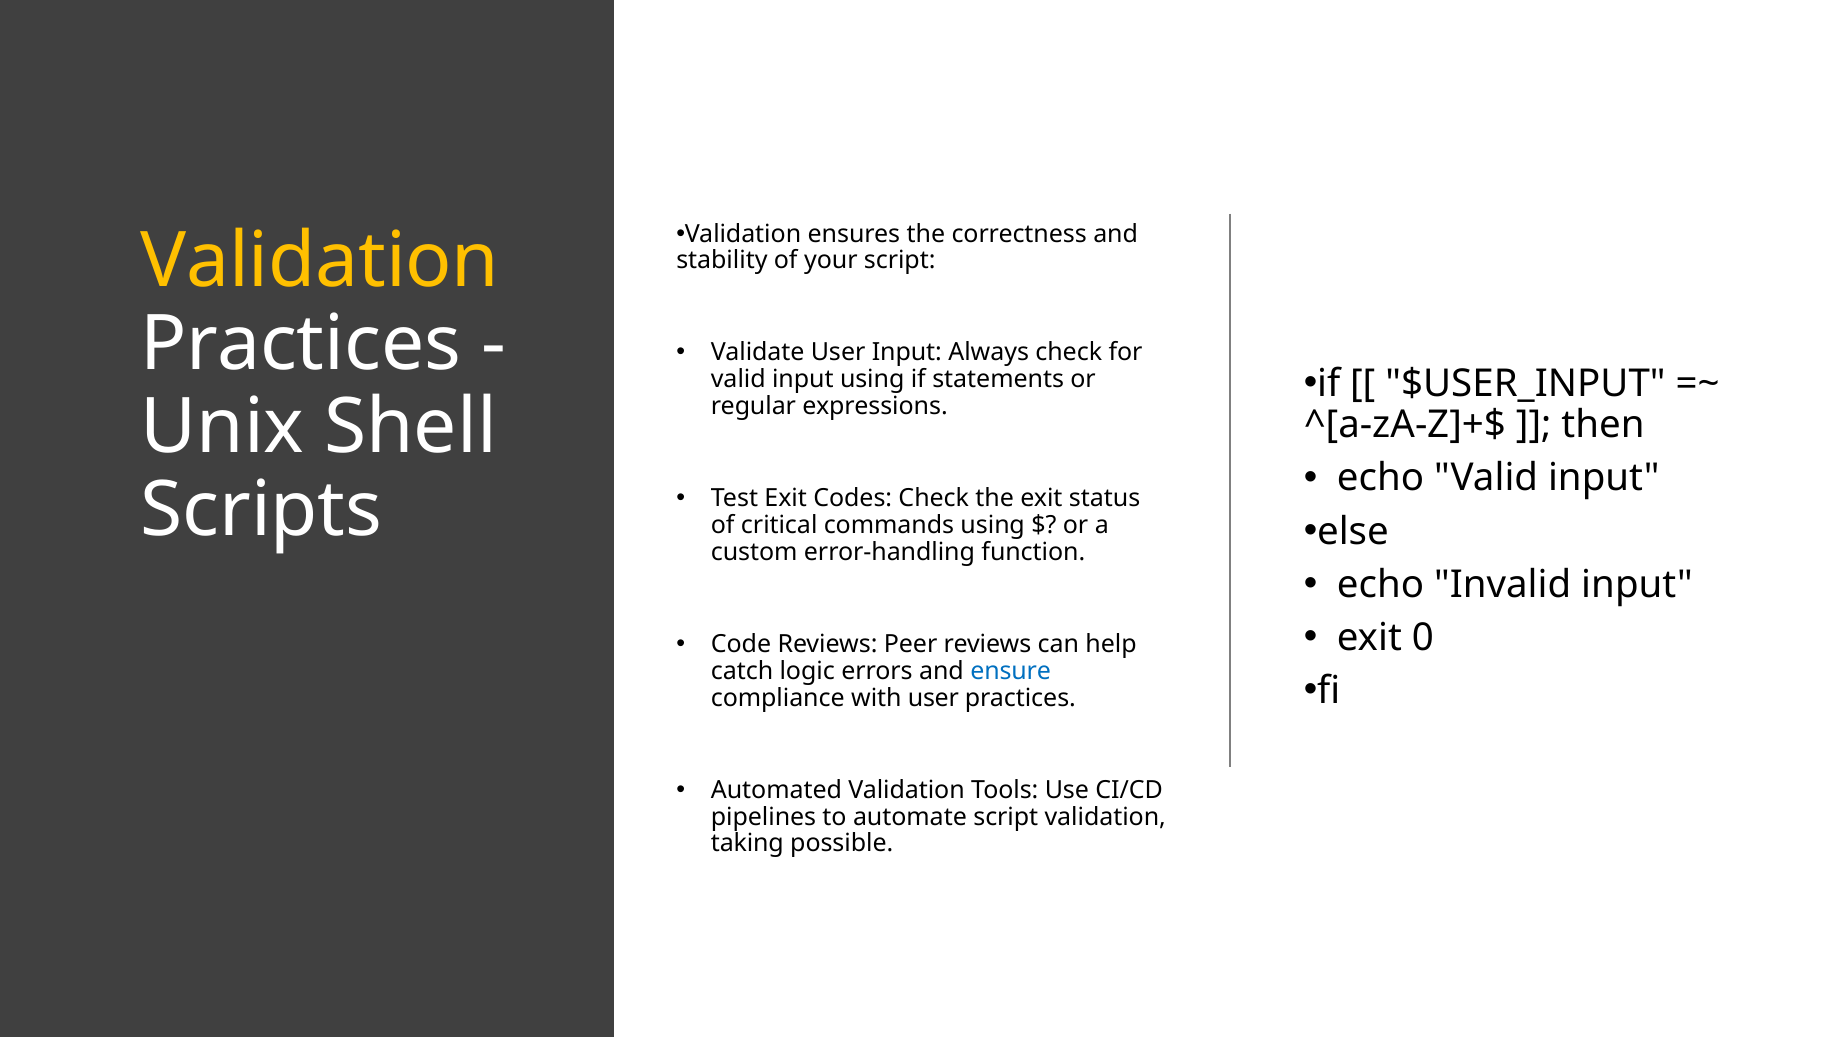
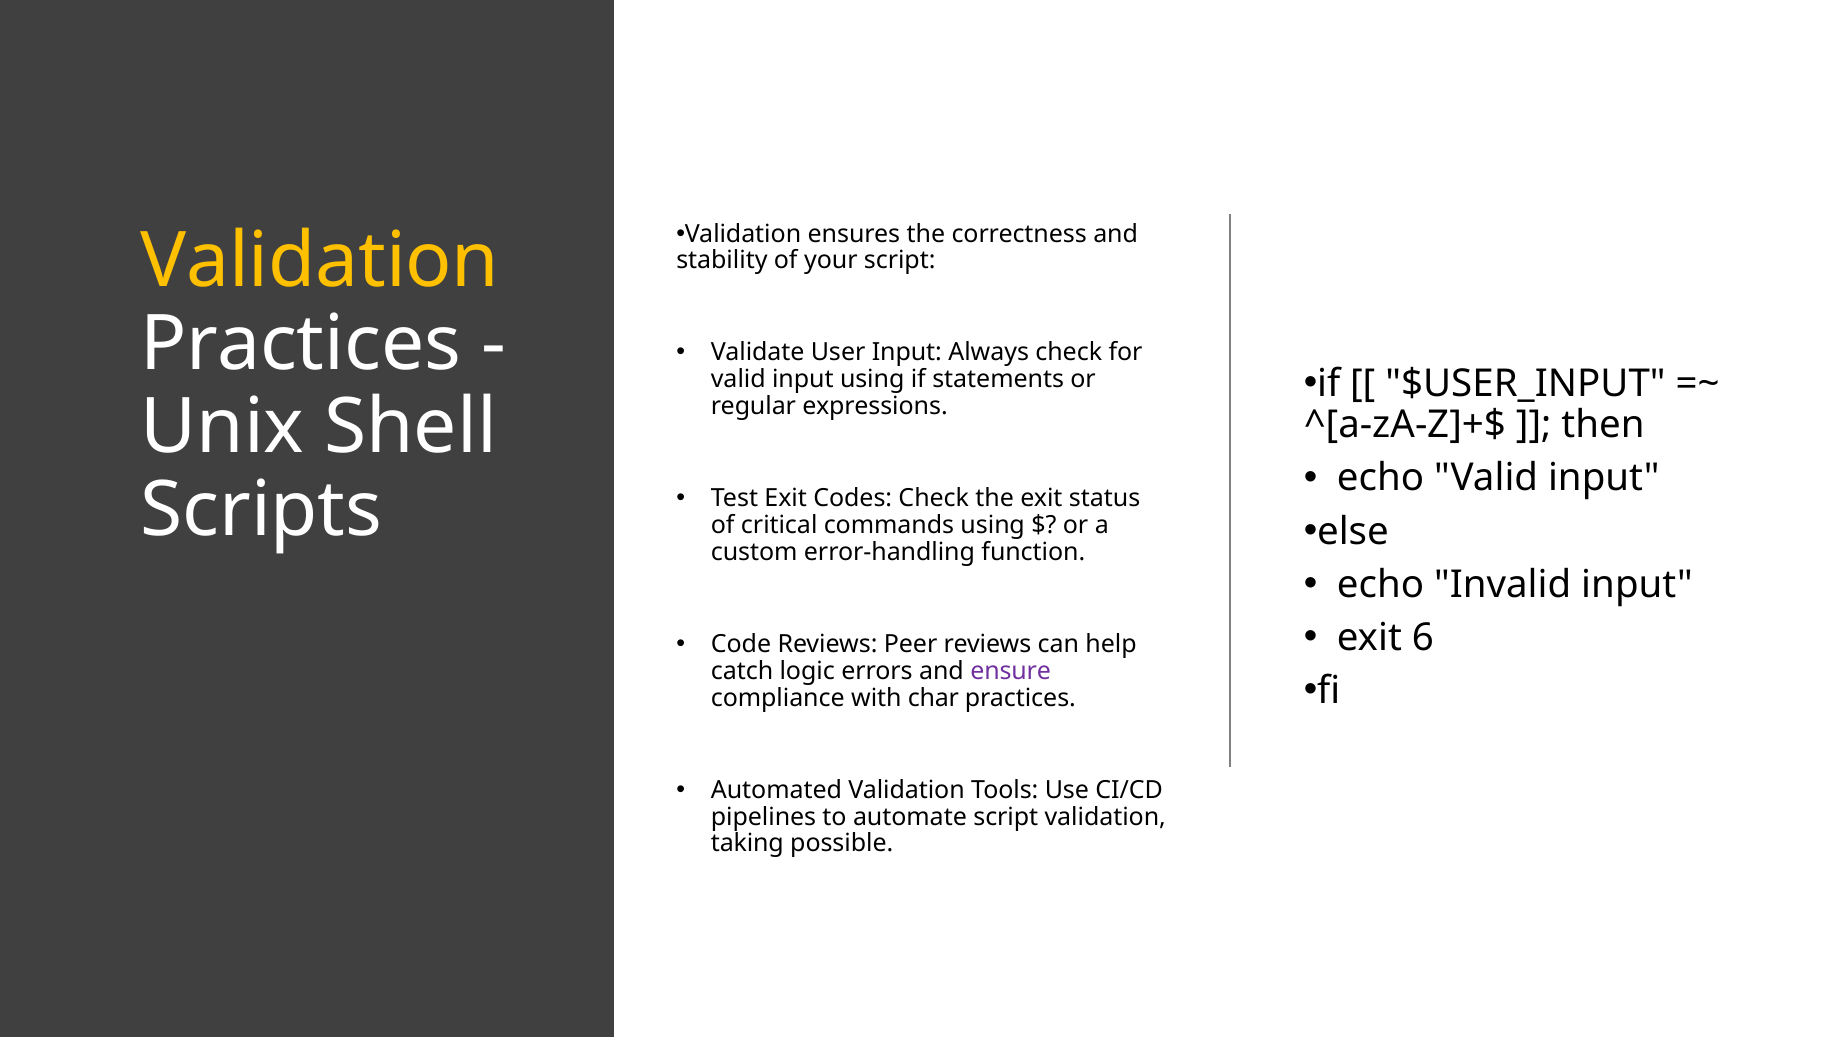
0: 0 -> 6
ensure colour: blue -> purple
with user: user -> char
